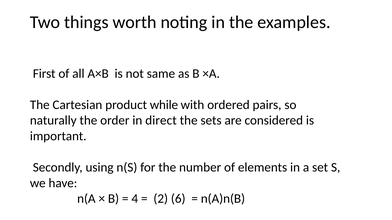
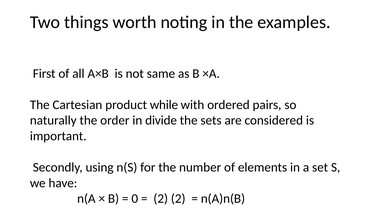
direct: direct -> divide
4: 4 -> 0
2 6: 6 -> 2
